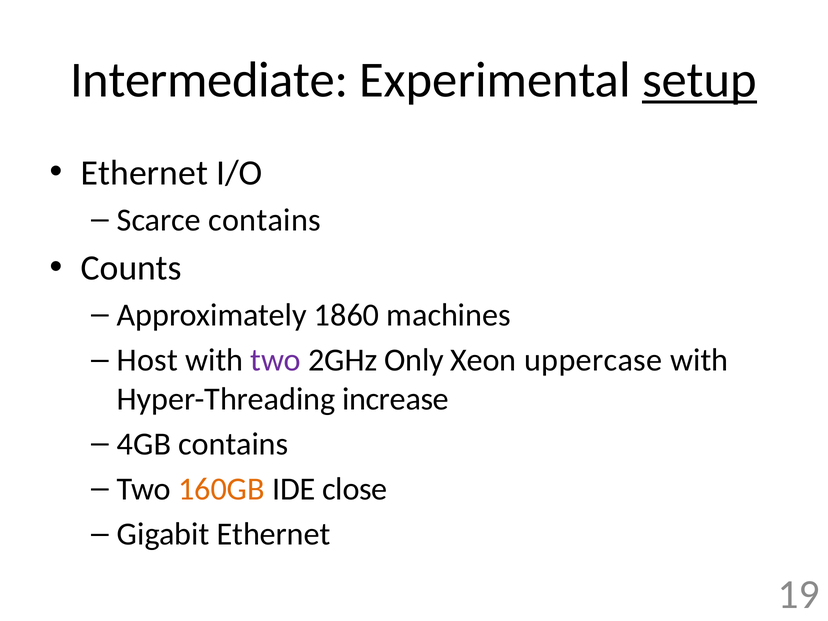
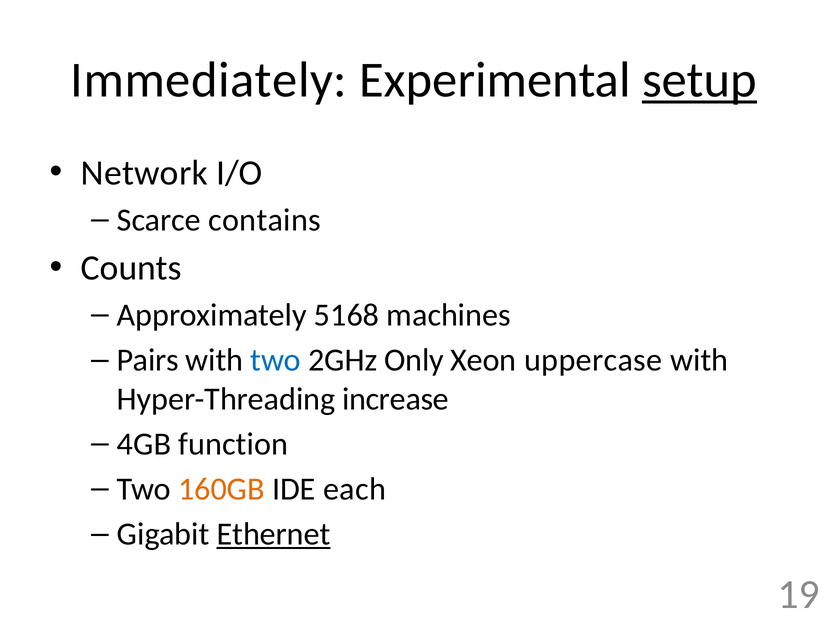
Intermediate: Intermediate -> Immediately
Ethernet at (144, 173): Ethernet -> Network
1860: 1860 -> 5168
Host: Host -> Pairs
two at (276, 360) colour: purple -> blue
4GB contains: contains -> function
close: close -> each
Ethernet at (274, 534) underline: none -> present
